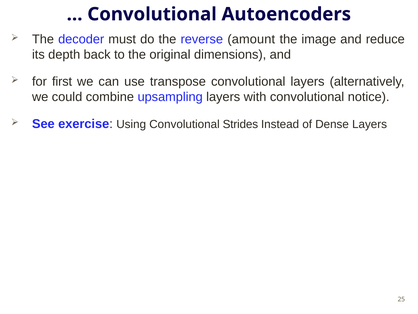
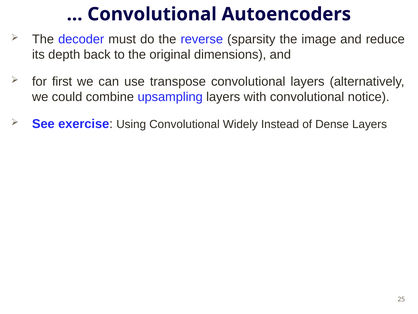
amount: amount -> sparsity
Strides: Strides -> Widely
